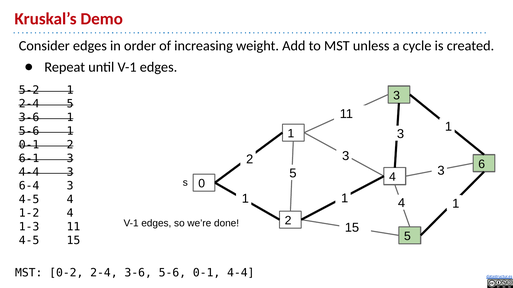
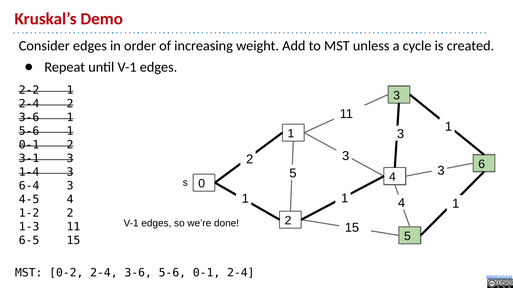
5-2: 5-2 -> 2-2
2-4 5: 5 -> 2
6-1: 6-1 -> 3-1
4-4 at (29, 172): 4-4 -> 1-4
1-2 4: 4 -> 2
4-5 at (29, 241): 4-5 -> 6-5
0-1 4-4: 4-4 -> 2-4
